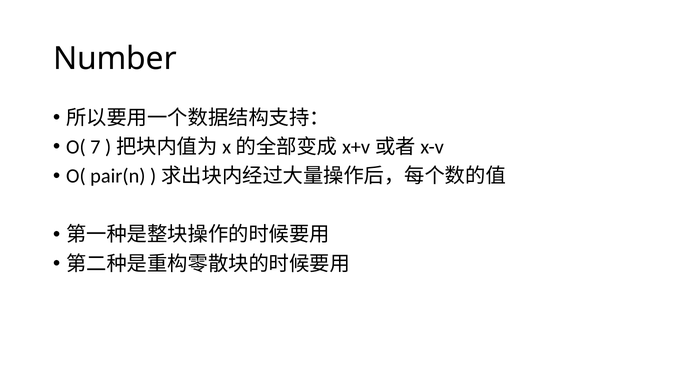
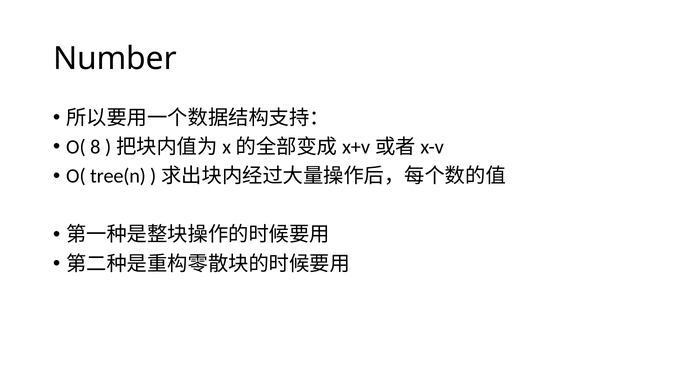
7: 7 -> 8
pair(n: pair(n -> tree(n
